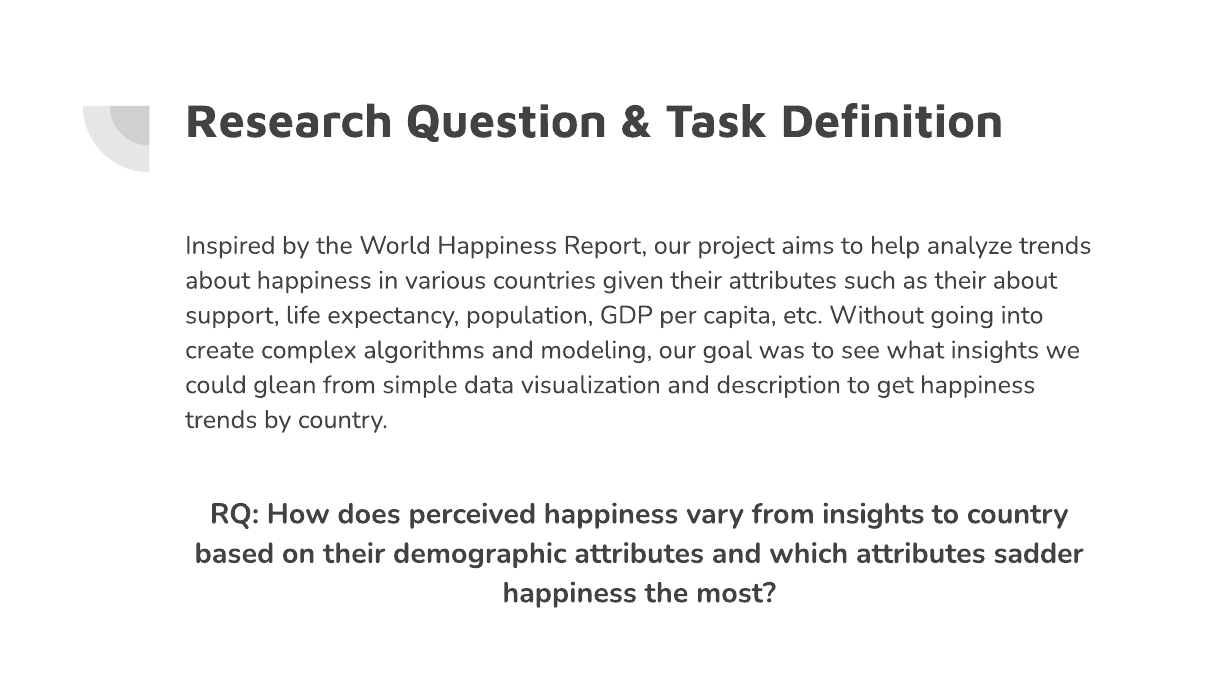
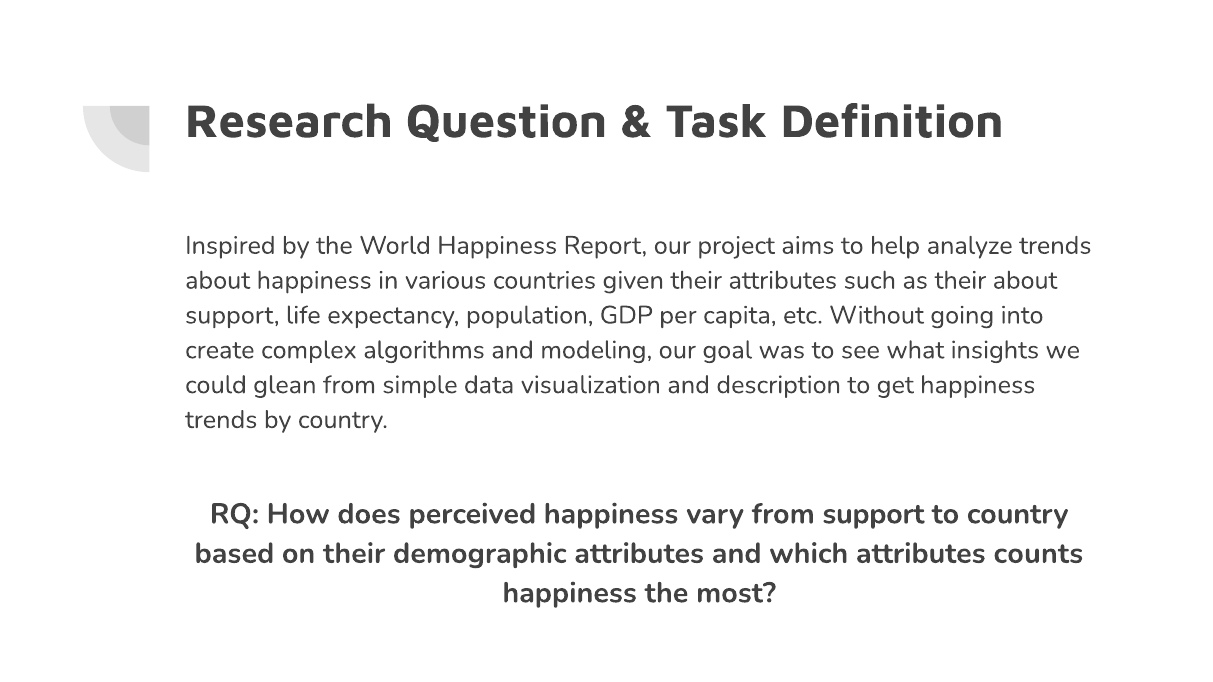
from insights: insights -> support
sadder: sadder -> counts
